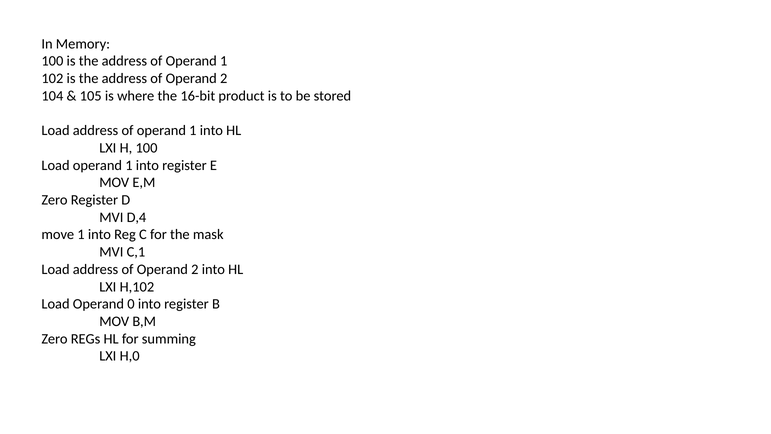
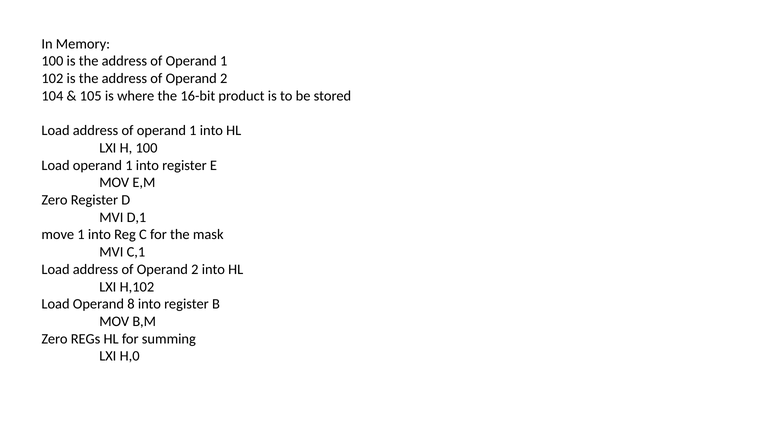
D,4: D,4 -> D,1
0: 0 -> 8
